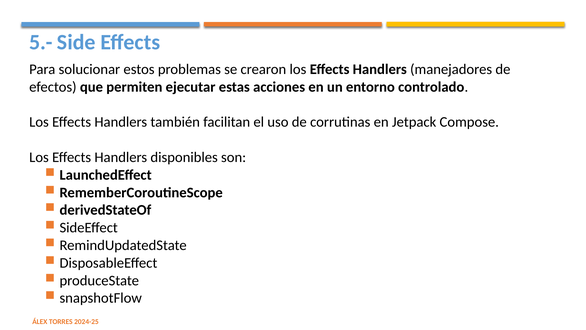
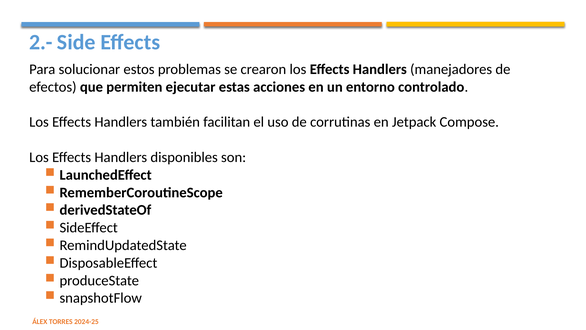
5.-: 5.- -> 2.-
